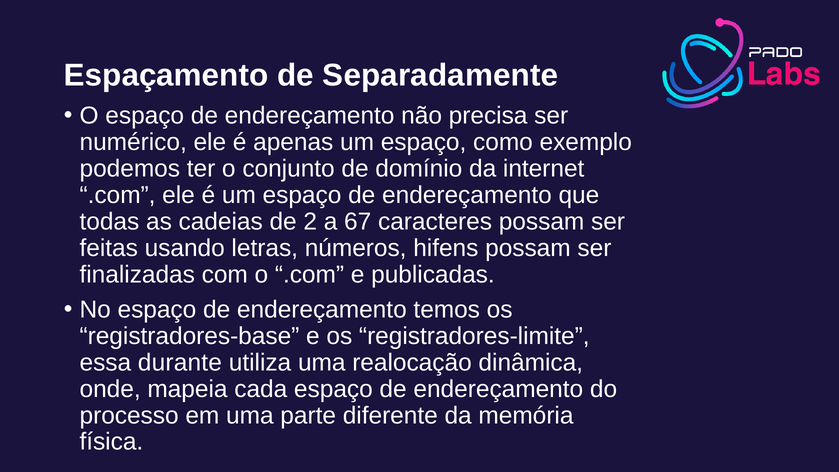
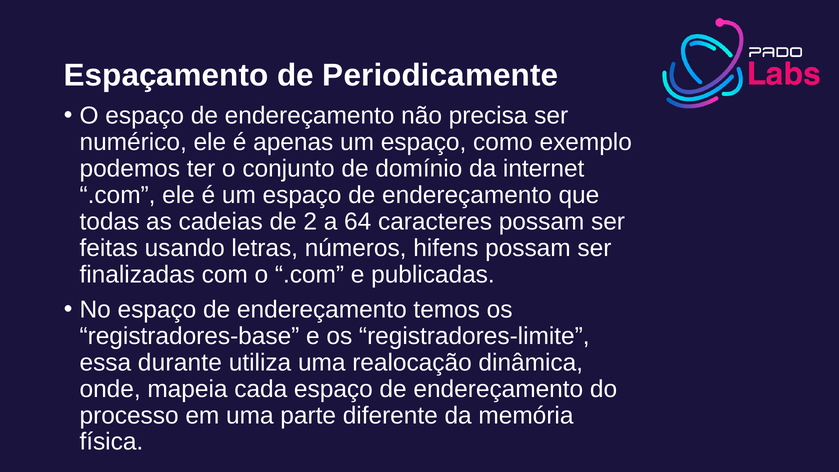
Separadamente: Separadamente -> Periodicamente
67: 67 -> 64
